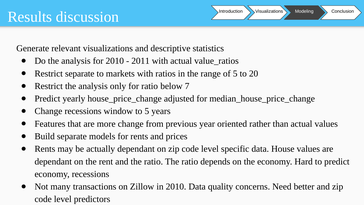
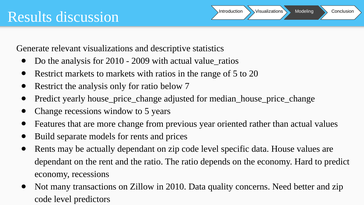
2011: 2011 -> 2009
Restrict separate: separate -> markets
